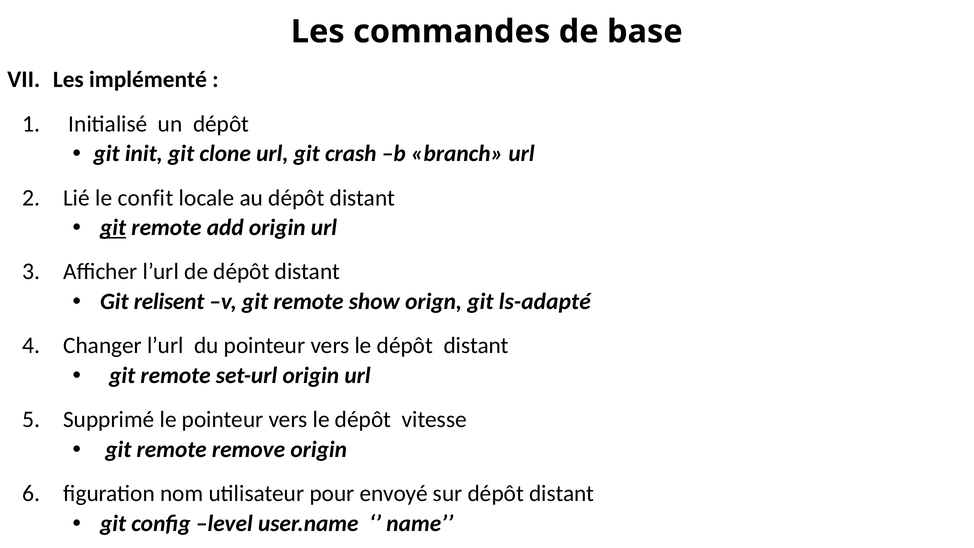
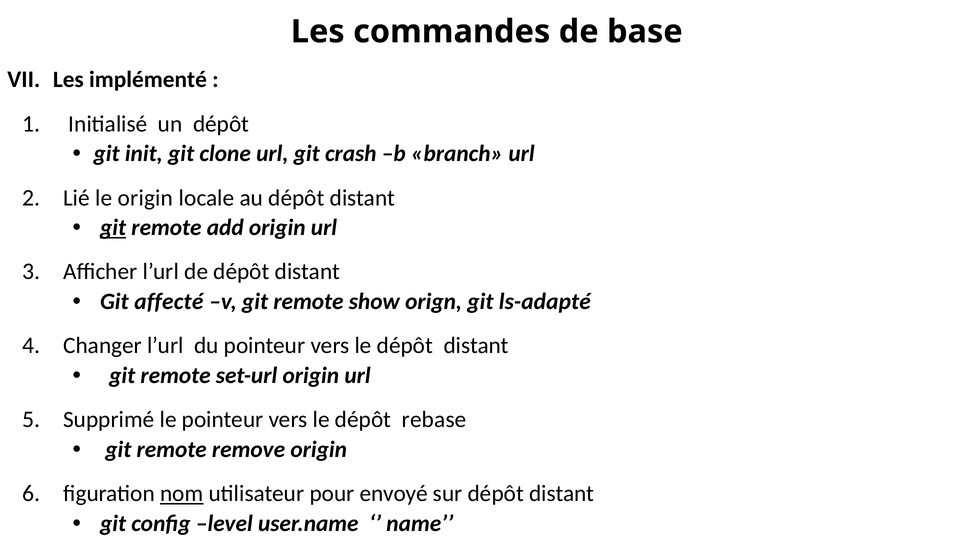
le confit: confit -> origin
relisent: relisent -> affecté
vitesse: vitesse -> rebase
nom underline: none -> present
